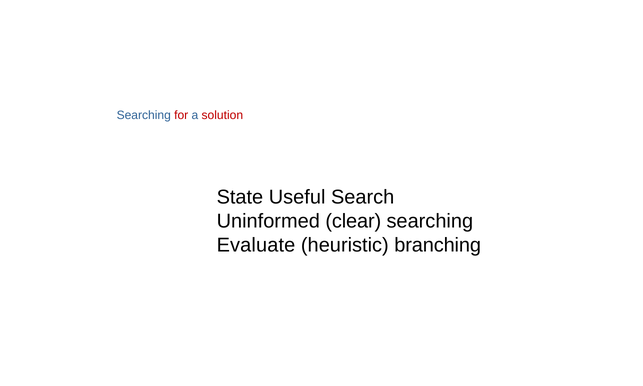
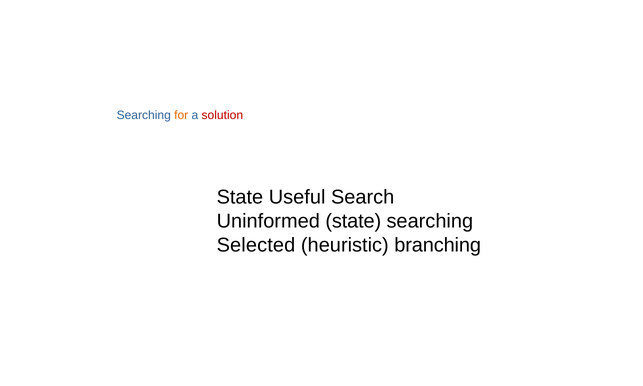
for colour: red -> orange
Uninformed clear: clear -> state
Evaluate: Evaluate -> Selected
